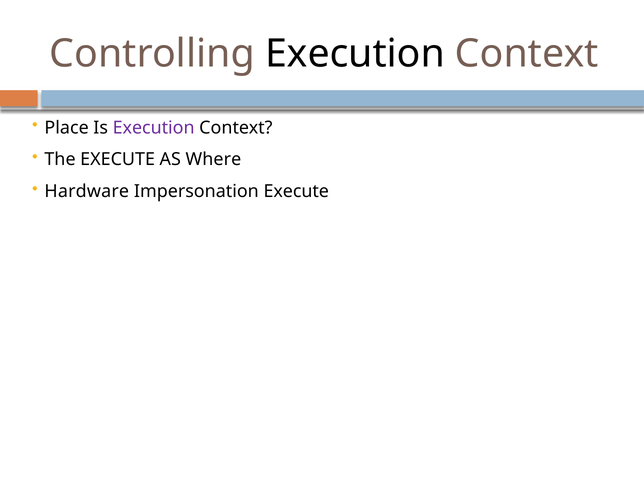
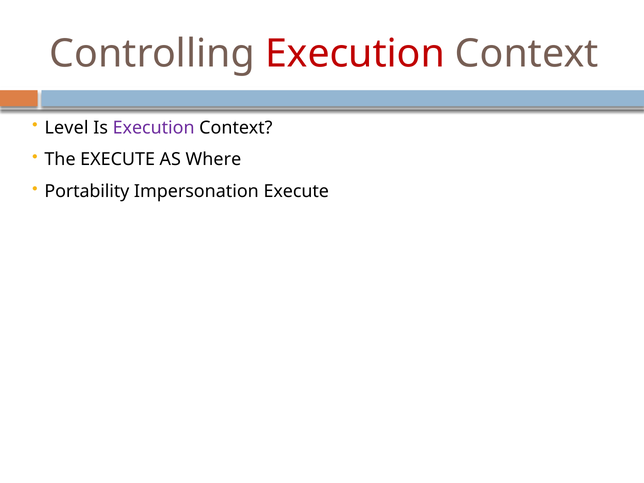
Execution at (355, 54) colour: black -> red
Place: Place -> Level
Hardware: Hardware -> Portability
